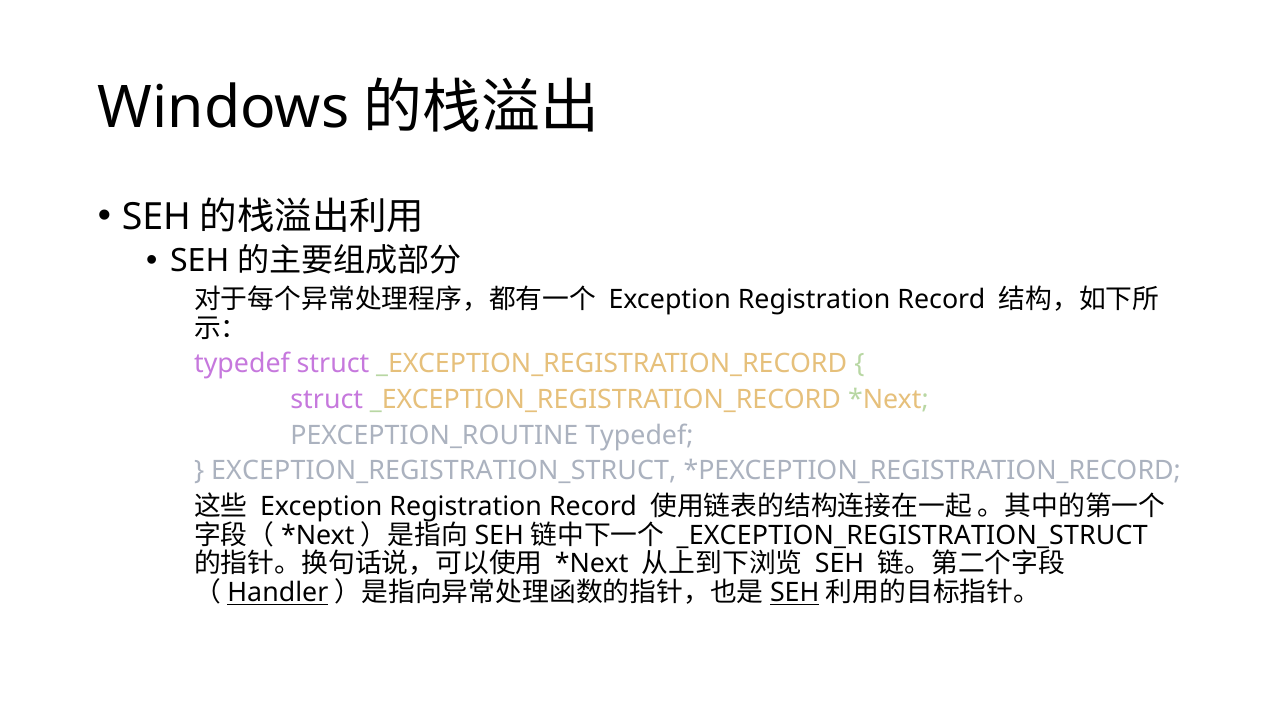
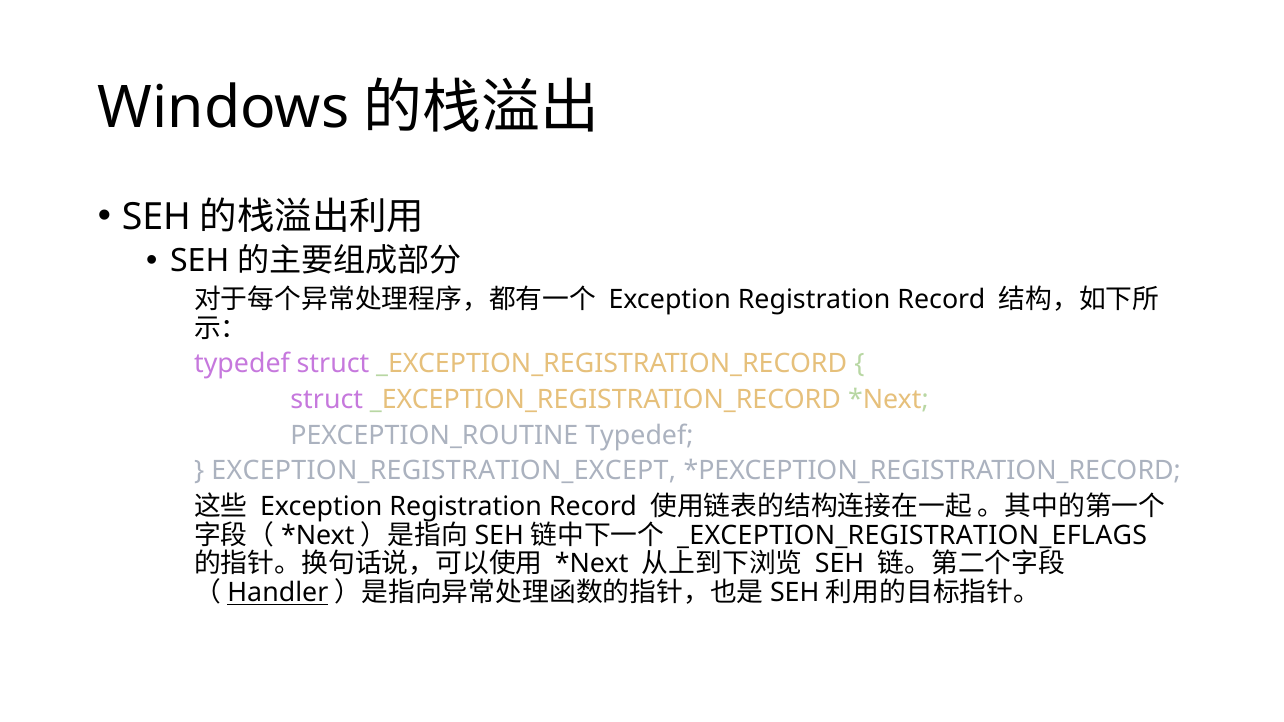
EXCEPTION_REGISTRATION_STRUCT: EXCEPTION_REGISTRATION_STRUCT -> EXCEPTION_REGISTRATION_EXCEPT
_EXCEPTION_REGISTRATION_STRUCT: _EXCEPTION_REGISTRATION_STRUCT -> _EXCEPTION_REGISTRATION_EFLAGS
SEH at (795, 593) underline: present -> none
